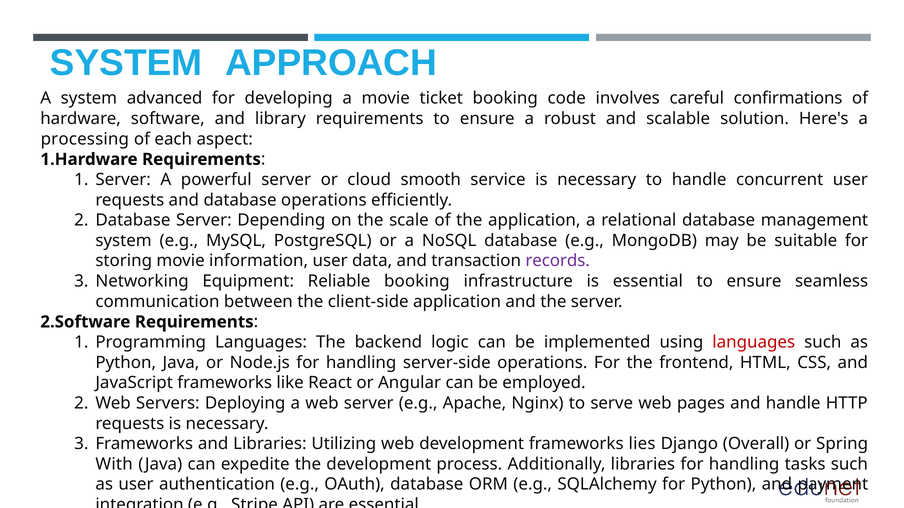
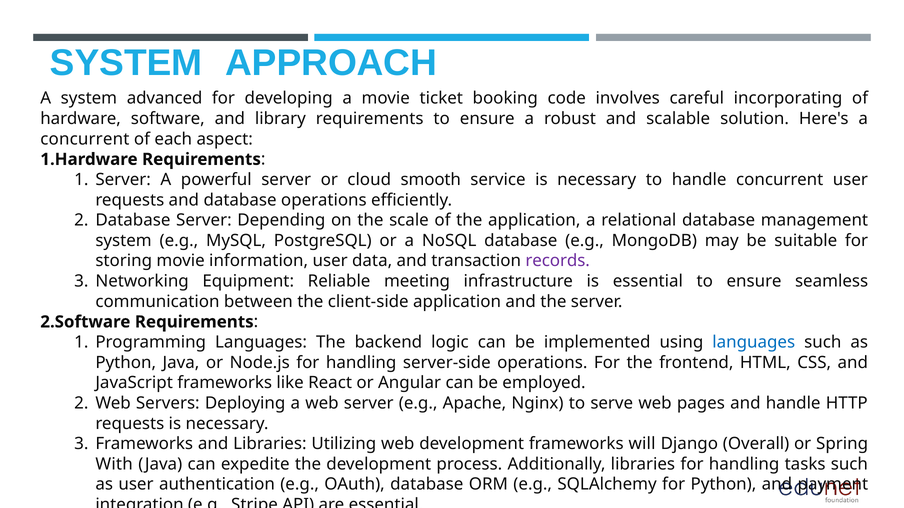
confirmations: confirmations -> incorporating
processing at (85, 139): processing -> concurrent
Reliable booking: booking -> meeting
languages at (754, 343) colour: red -> blue
lies: lies -> will
